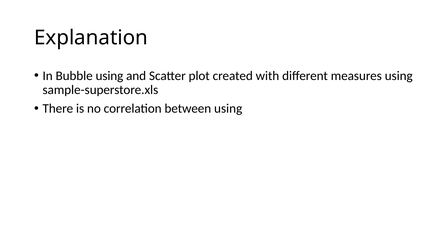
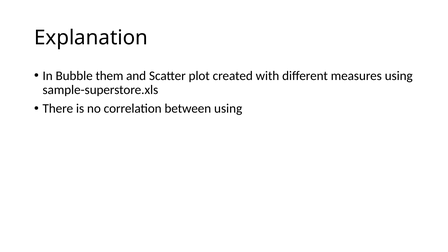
Bubble using: using -> them
